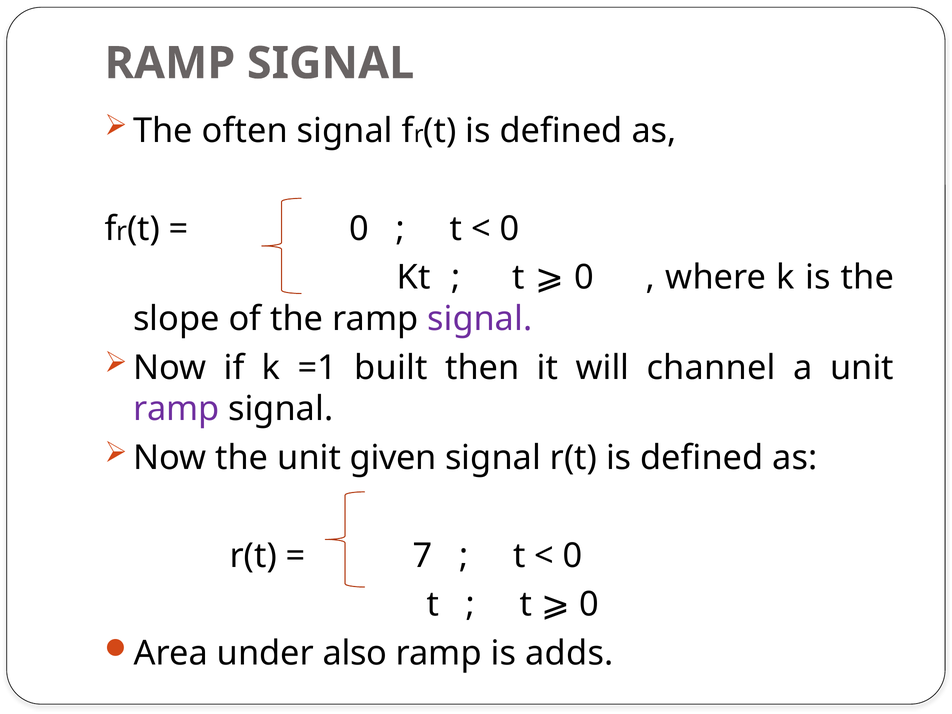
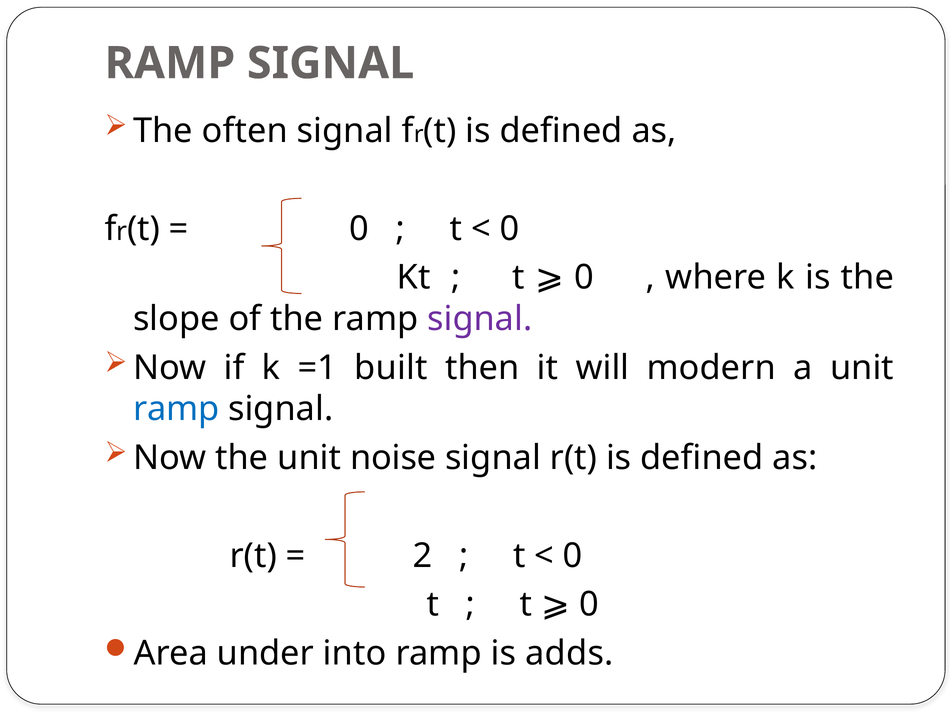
channel: channel -> modern
ramp at (176, 409) colour: purple -> blue
given: given -> noise
7: 7 -> 2
also: also -> into
